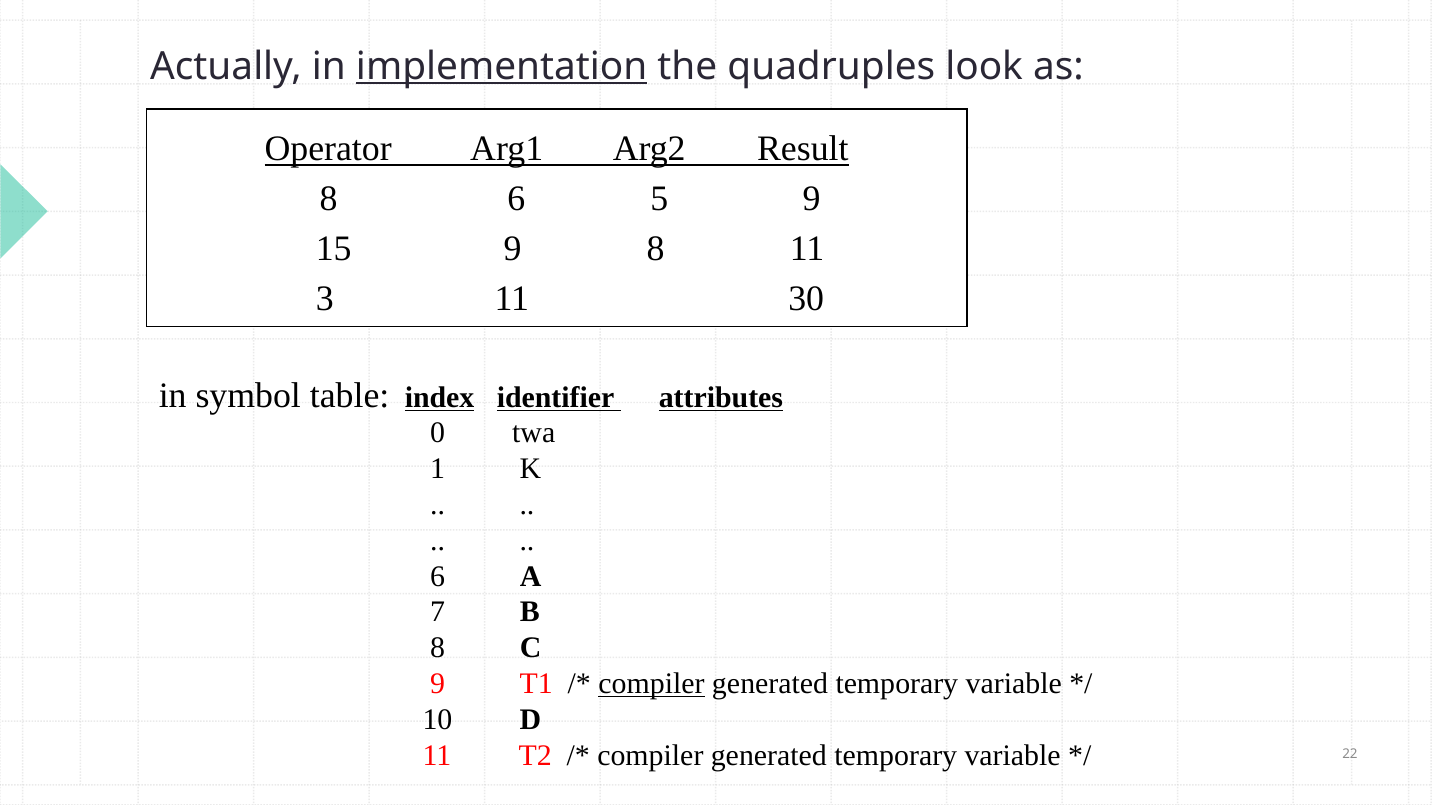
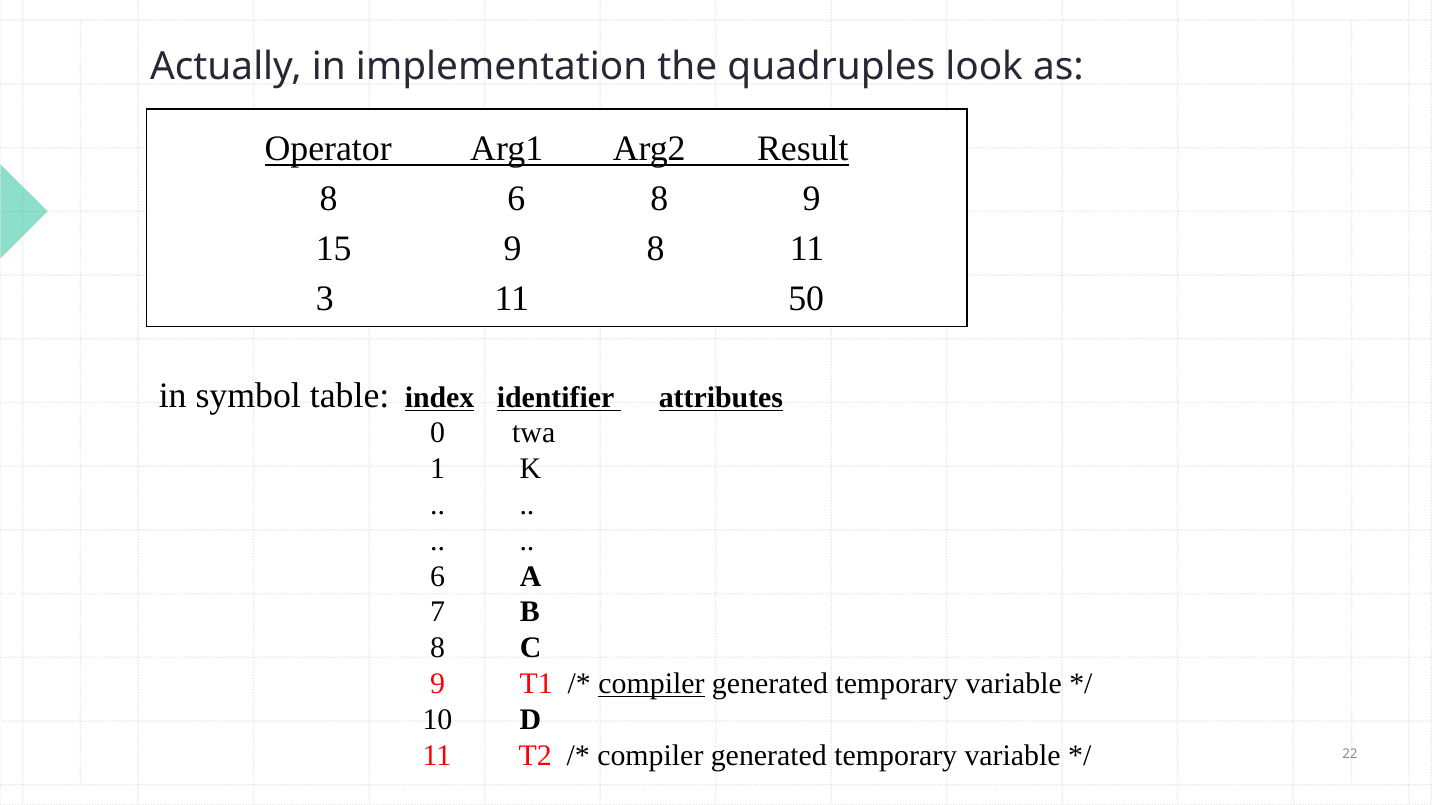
implementation underline: present -> none
6 5: 5 -> 8
30: 30 -> 50
